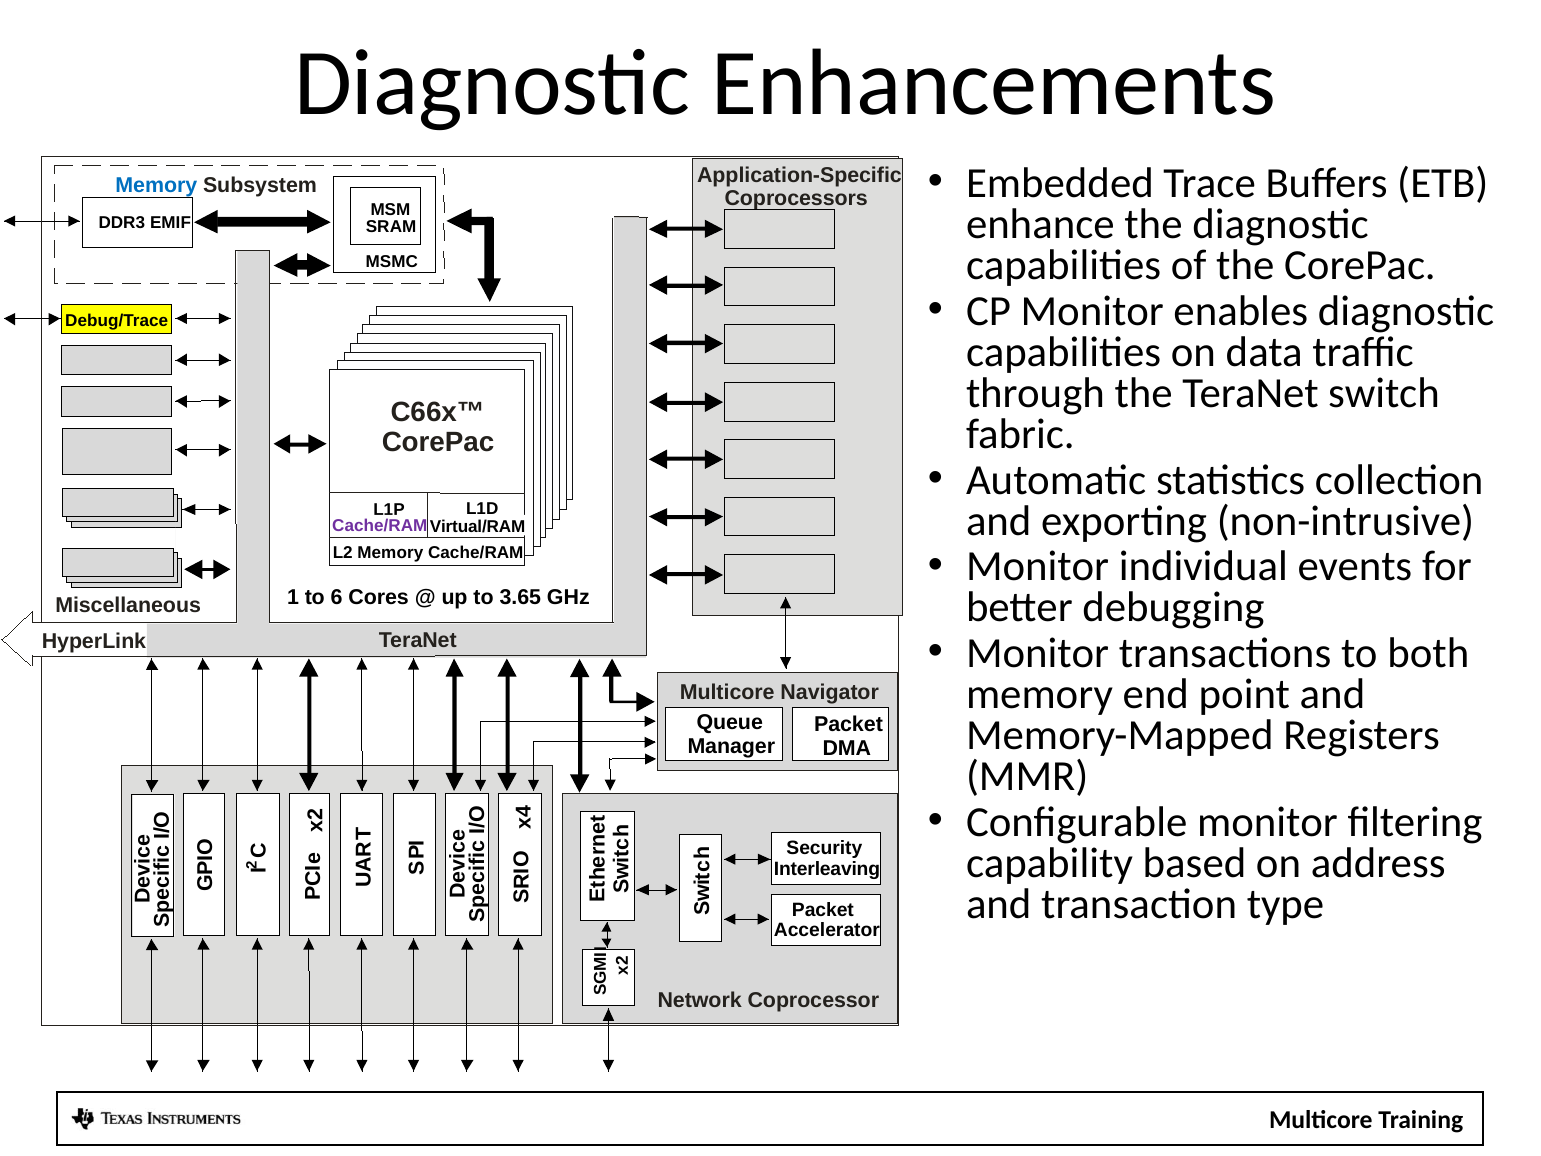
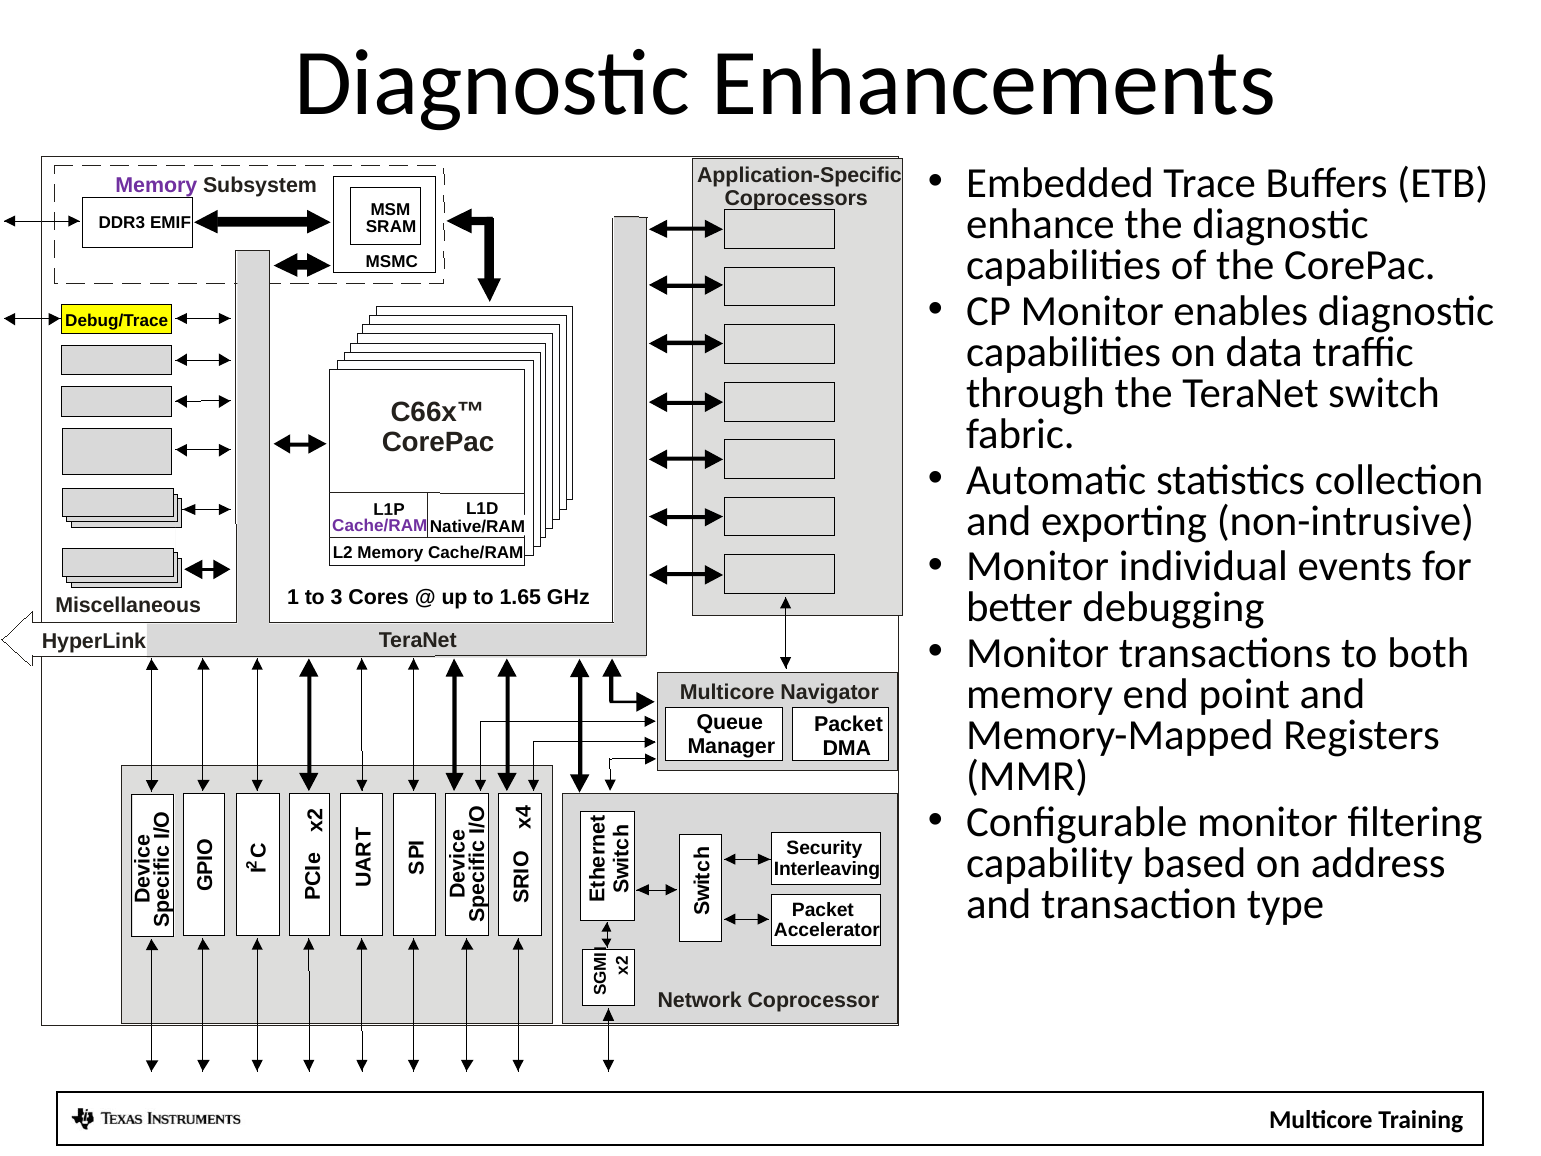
Memory at (156, 185) colour: blue -> purple
Virtual/RAM: Virtual/RAM -> Native/RAM
6: 6 -> 3
3.65: 3.65 -> 1.65
